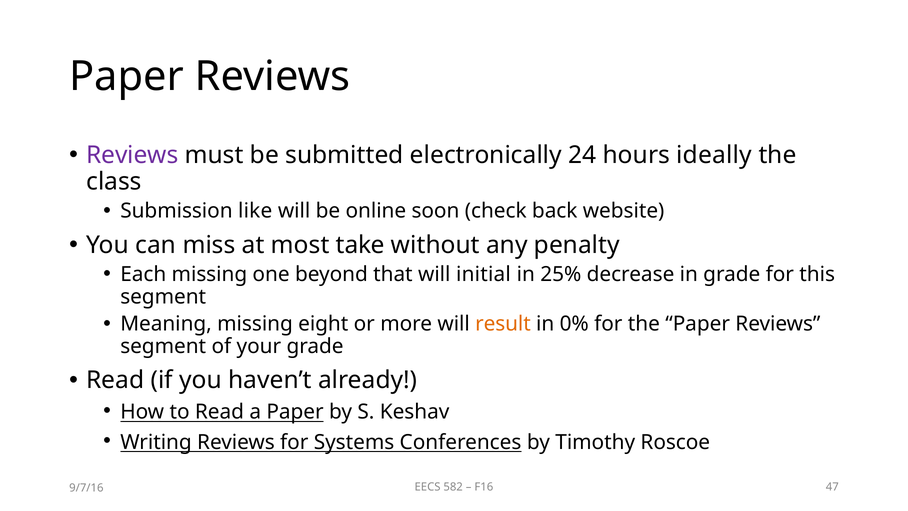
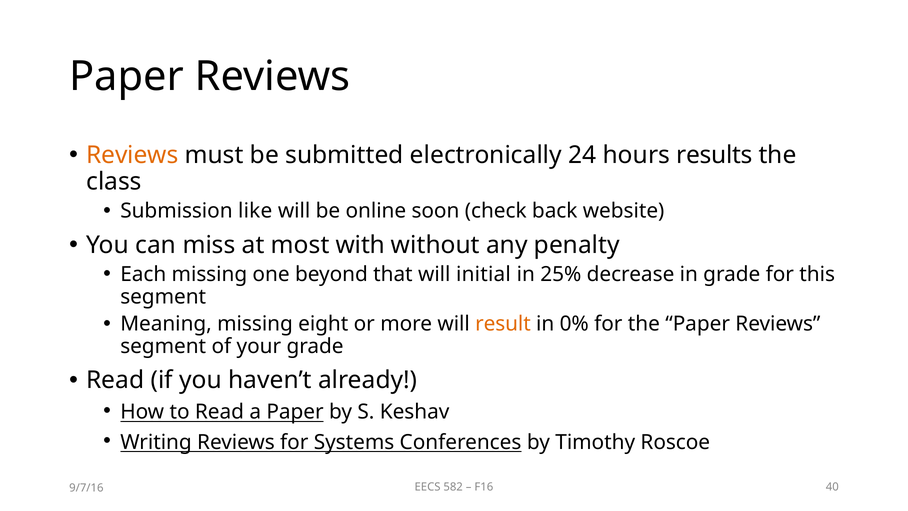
Reviews at (132, 155) colour: purple -> orange
ideally: ideally -> results
take: take -> with
47: 47 -> 40
